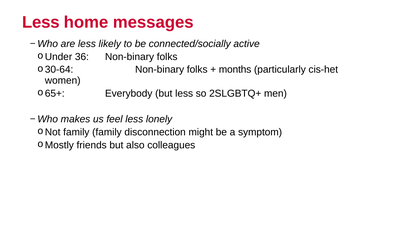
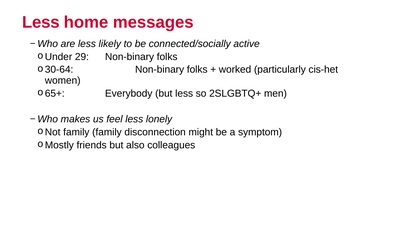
36: 36 -> 29
months: months -> worked
